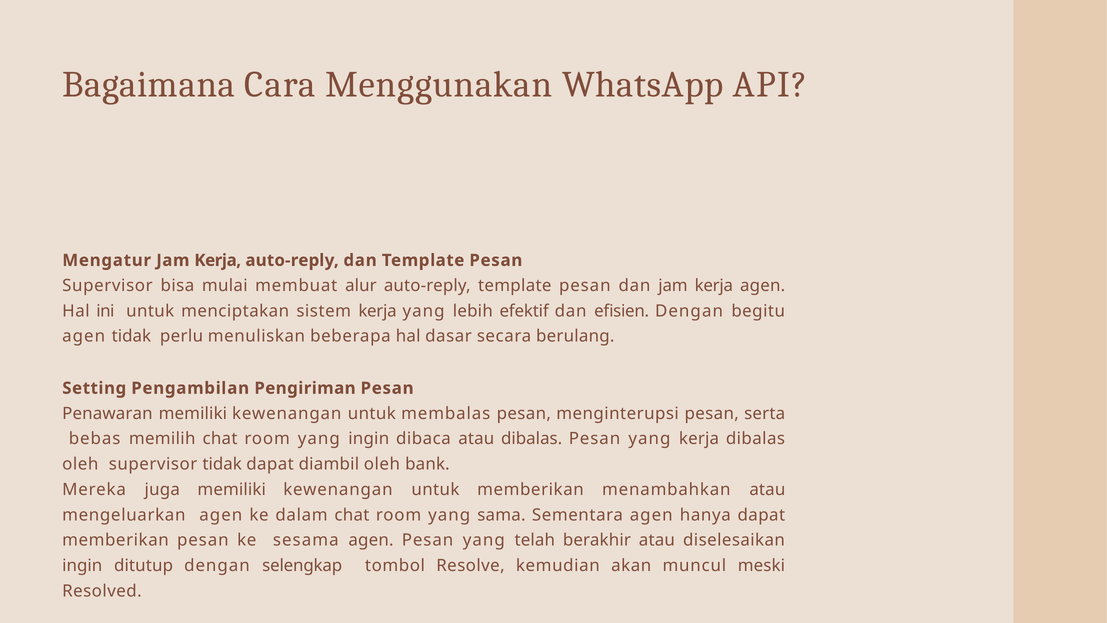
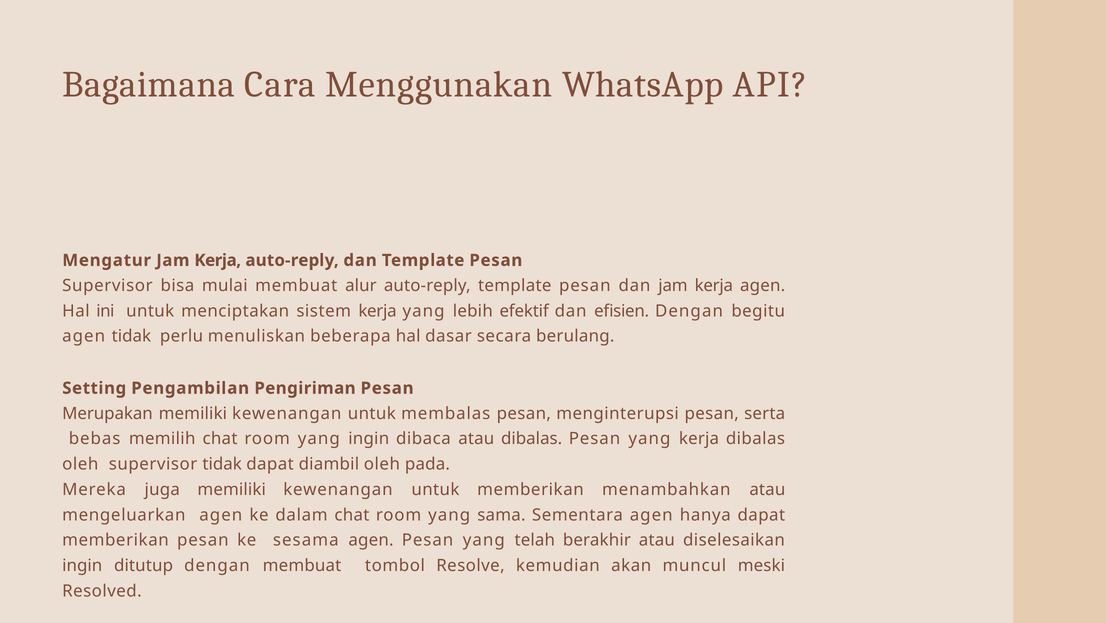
Penawaran: Penawaran -> Merupakan
bank: bank -> pada
dengan selengkap: selengkap -> membuat
